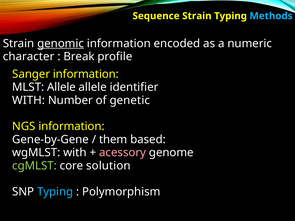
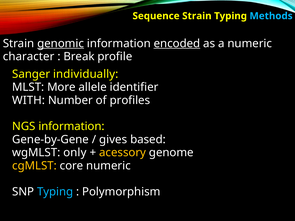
encoded underline: none -> present
Sanger information: information -> individually
MLST Allele: Allele -> More
genetic: genetic -> profiles
them: them -> gives
wgMLST with: with -> only
acessory colour: pink -> yellow
cgMLST colour: light green -> yellow
core solution: solution -> numeric
